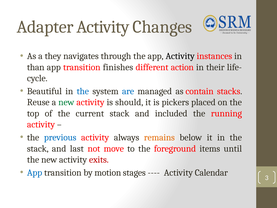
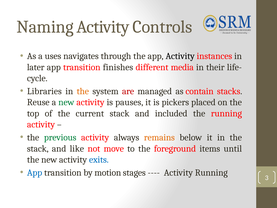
Adapter: Adapter -> Naming
Changes: Changes -> Controls
they: they -> uses
than: than -> later
action: action -> media
Beautiful: Beautiful -> Libraries
the at (83, 91) colour: blue -> orange
are colour: blue -> red
should: should -> pauses
previous colour: blue -> green
last: last -> like
exits colour: red -> blue
Activity Calendar: Calendar -> Running
